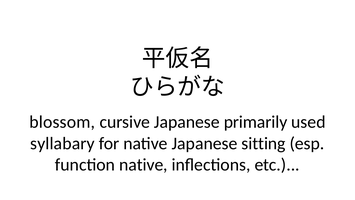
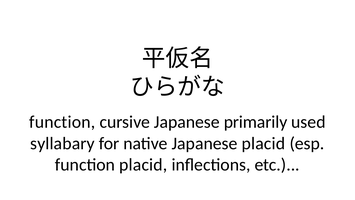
blossom at (62, 122): blossom -> function
Japanese sitting: sitting -> placid
function native: native -> placid
